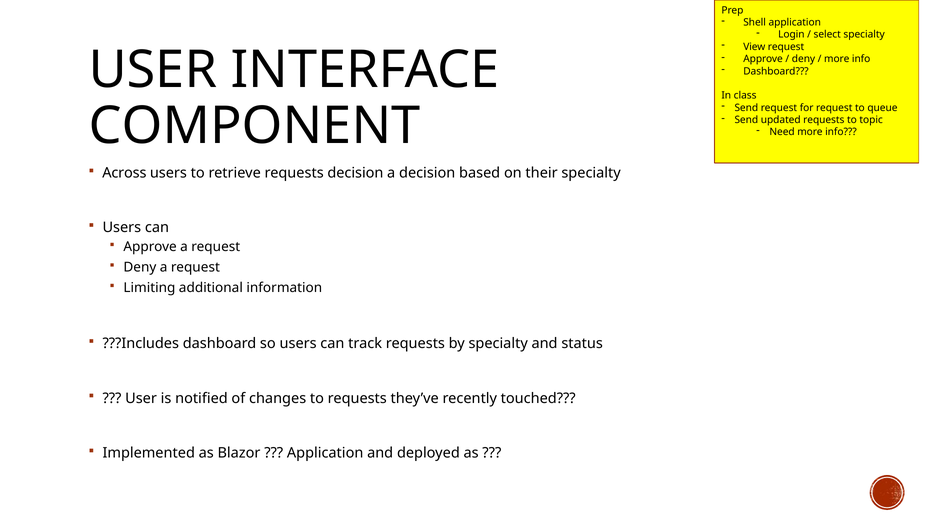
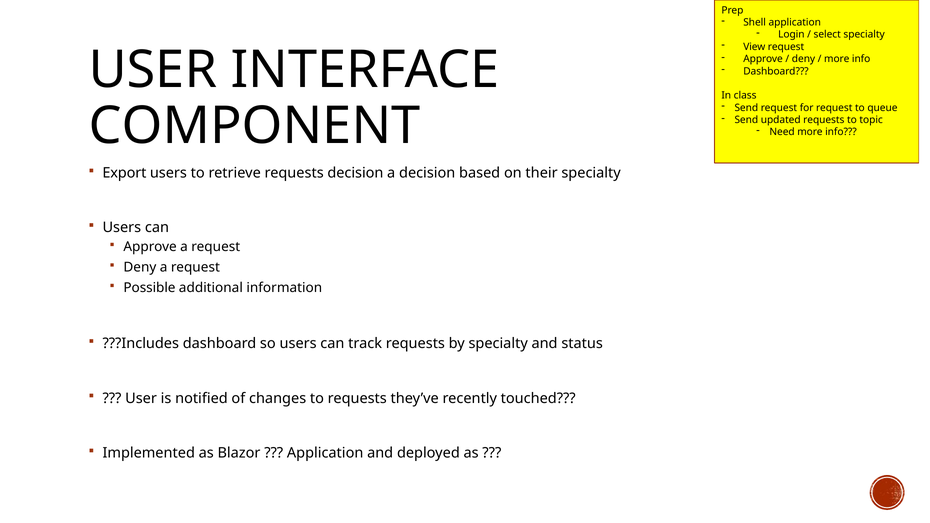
Across: Across -> Export
Limiting: Limiting -> Possible
